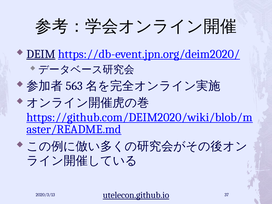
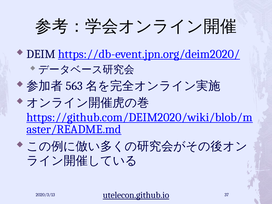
DEIM underline: present -> none
